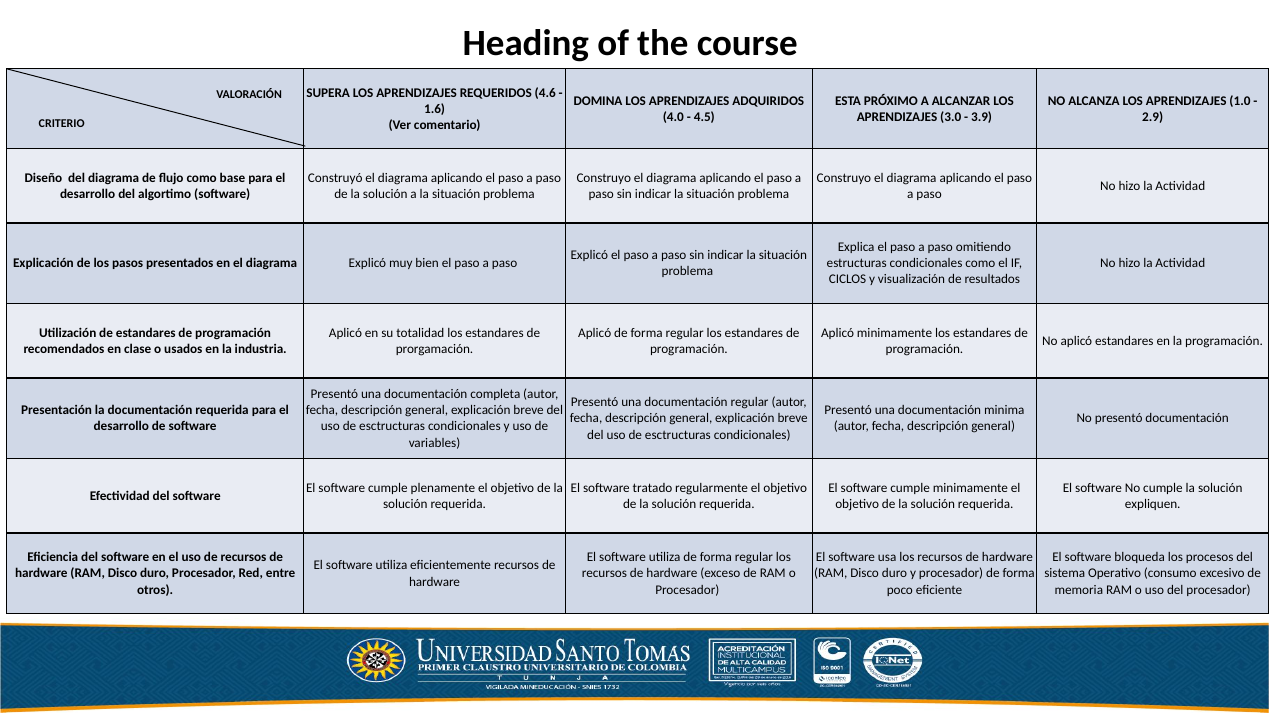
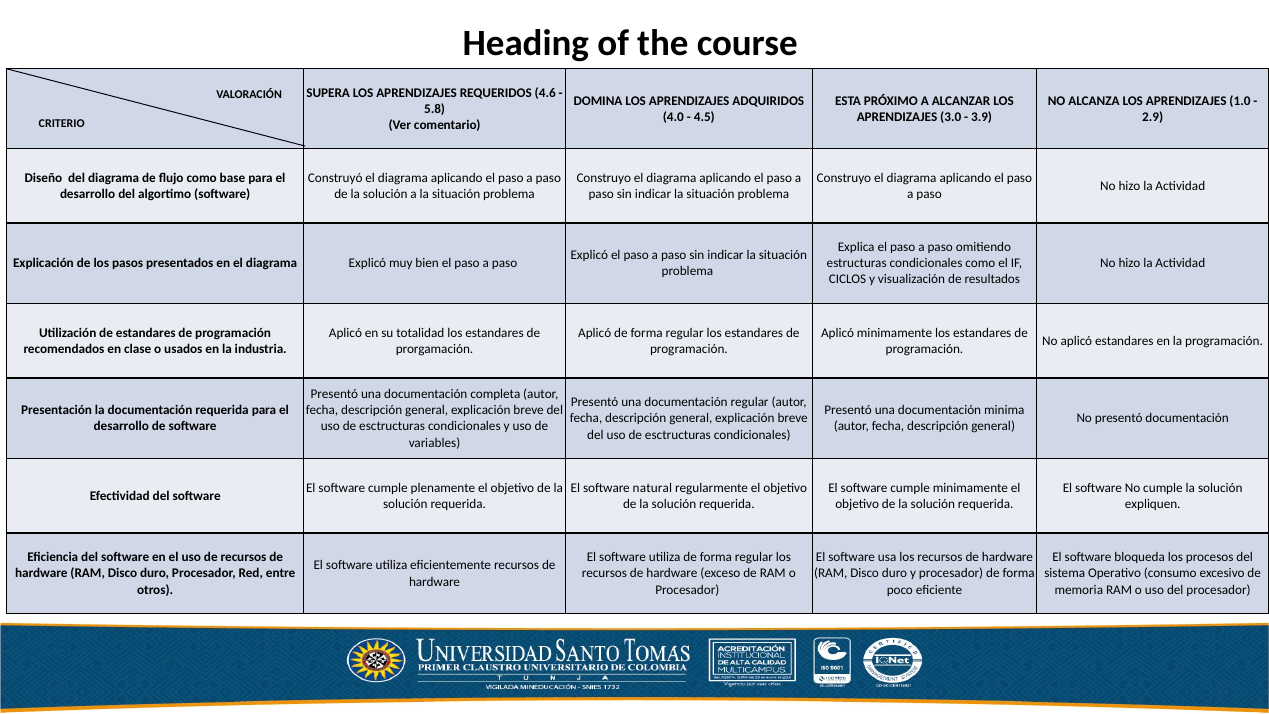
1.6: 1.6 -> 5.8
tratado: tratado -> natural
